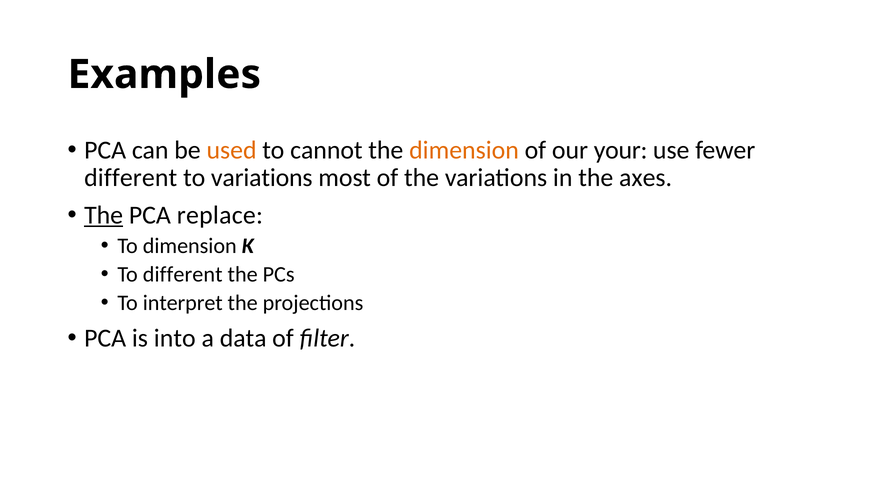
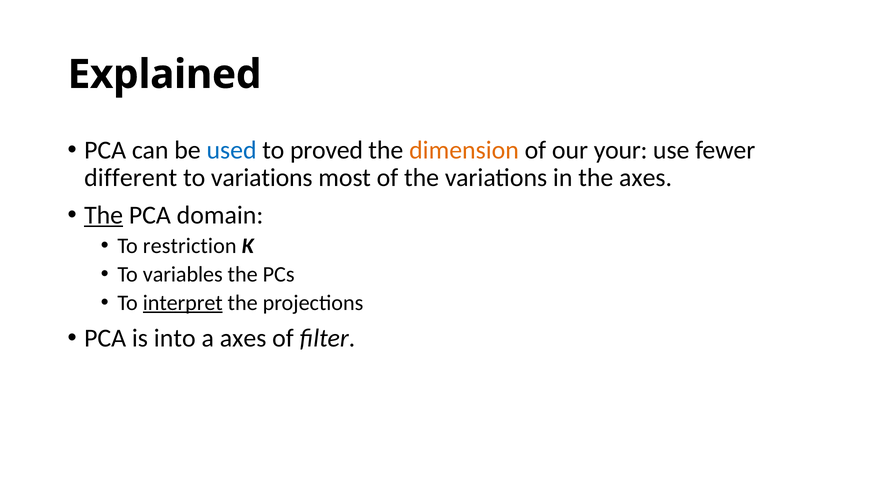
Examples: Examples -> Explained
used colour: orange -> blue
cannot: cannot -> proved
replace: replace -> domain
To dimension: dimension -> restriction
To different: different -> variables
interpret underline: none -> present
a data: data -> axes
